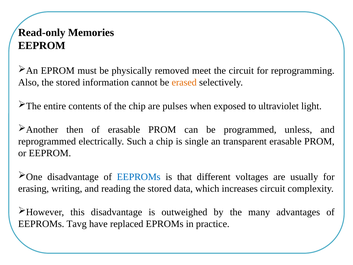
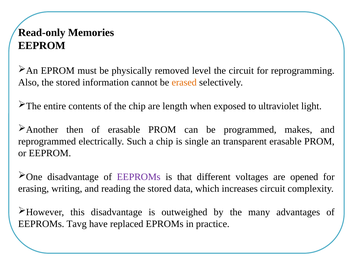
meet: meet -> level
pulses: pulses -> length
unless: unless -> makes
EEPROMs at (139, 177) colour: blue -> purple
usually: usually -> opened
